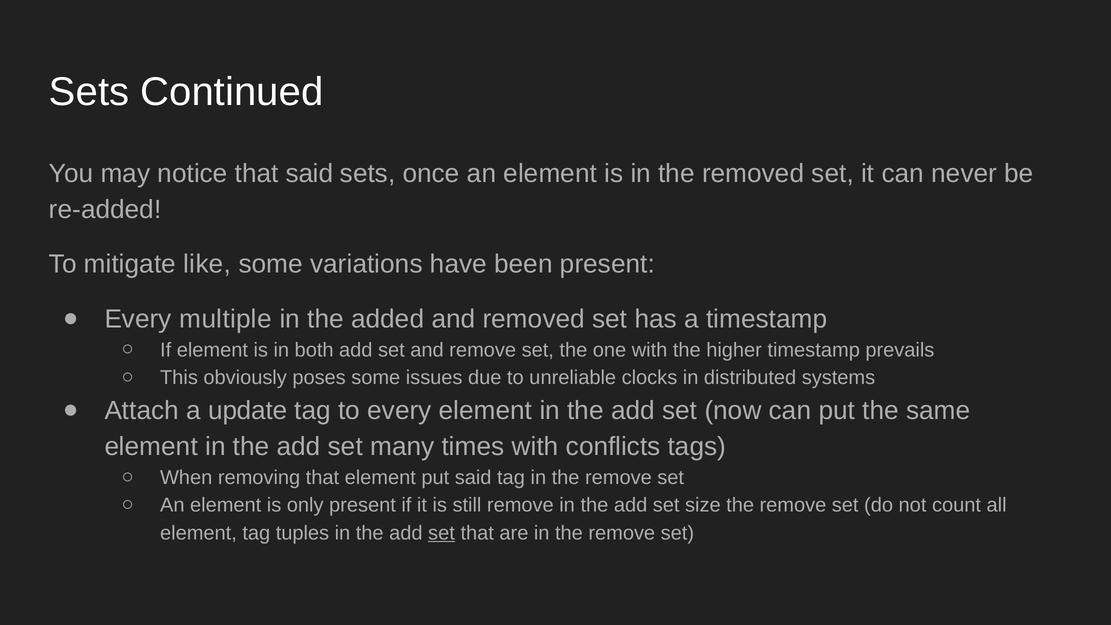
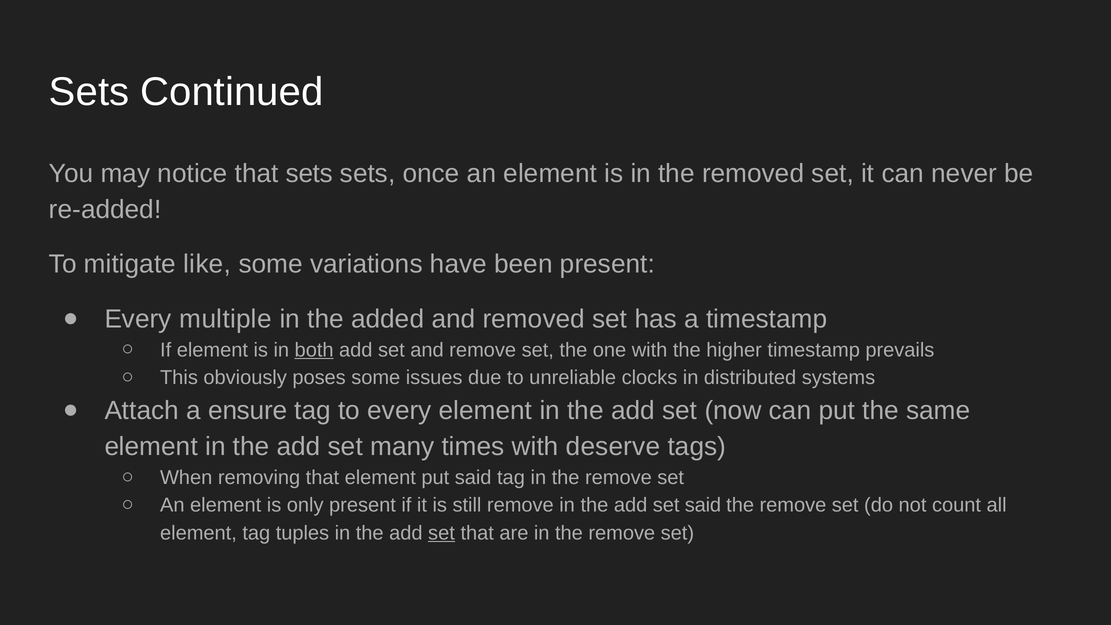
that said: said -> sets
both underline: none -> present
update: update -> ensure
conflicts: conflicts -> deserve
set size: size -> said
